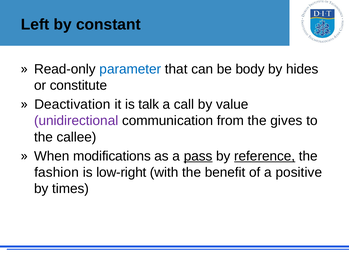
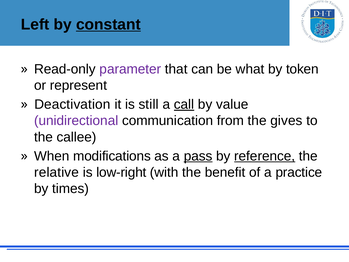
constant underline: none -> present
parameter colour: blue -> purple
body: body -> what
hides: hides -> token
constitute: constitute -> represent
talk: talk -> still
call underline: none -> present
fashion: fashion -> relative
positive: positive -> practice
